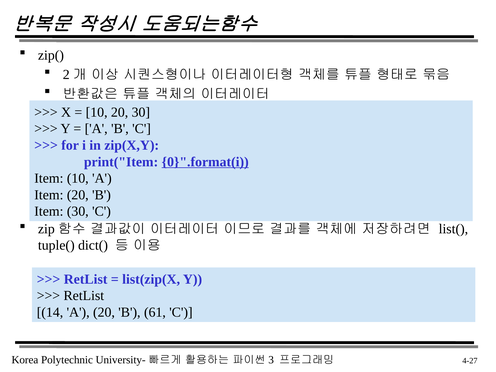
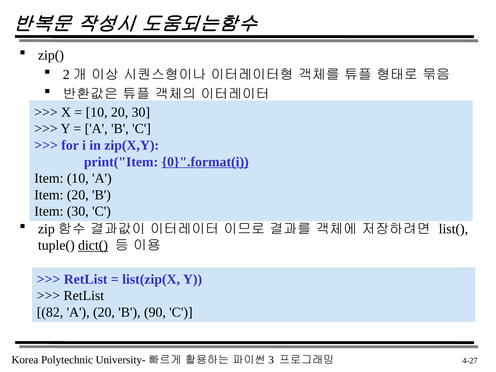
dict( underline: none -> present
14: 14 -> 82
61: 61 -> 90
